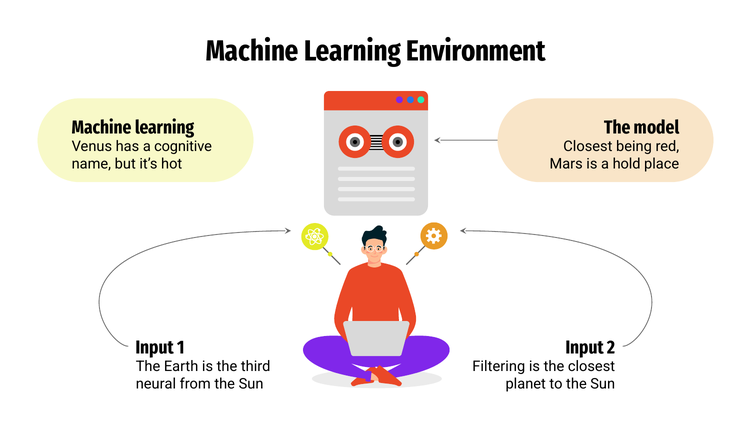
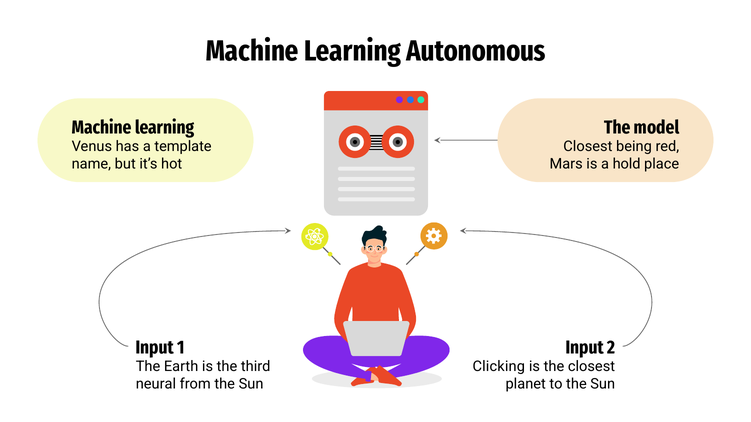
Environment: Environment -> Autonomous
cognitive: cognitive -> template
Filtering: Filtering -> Clicking
